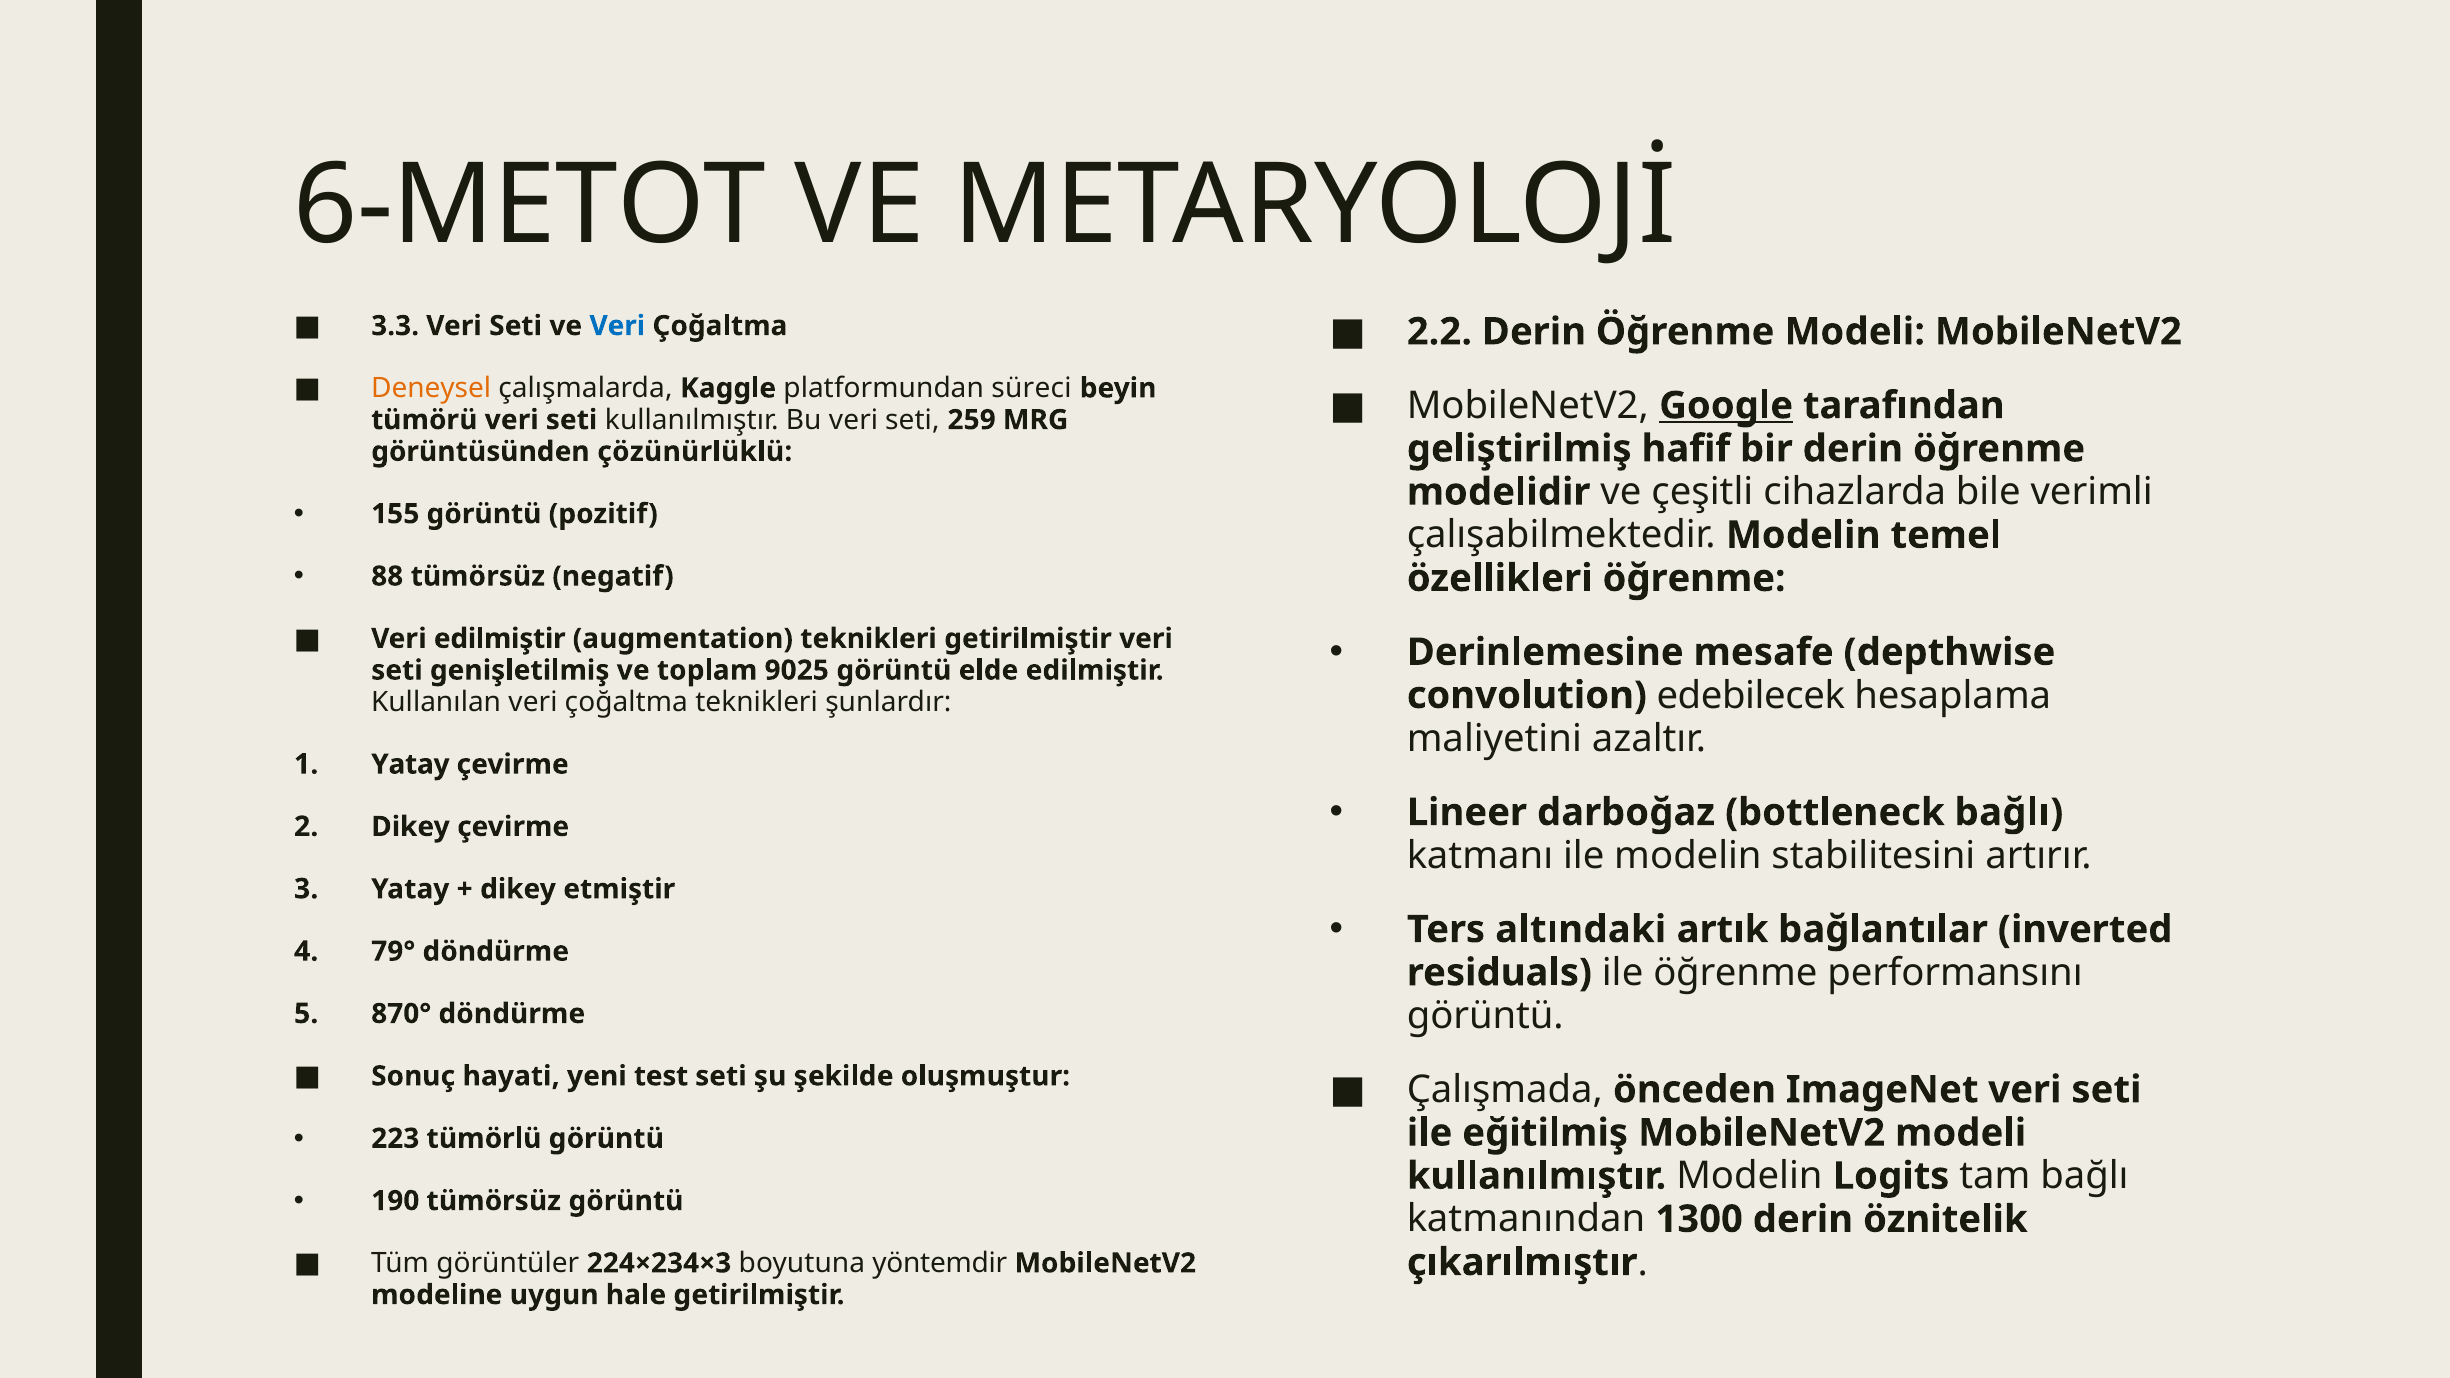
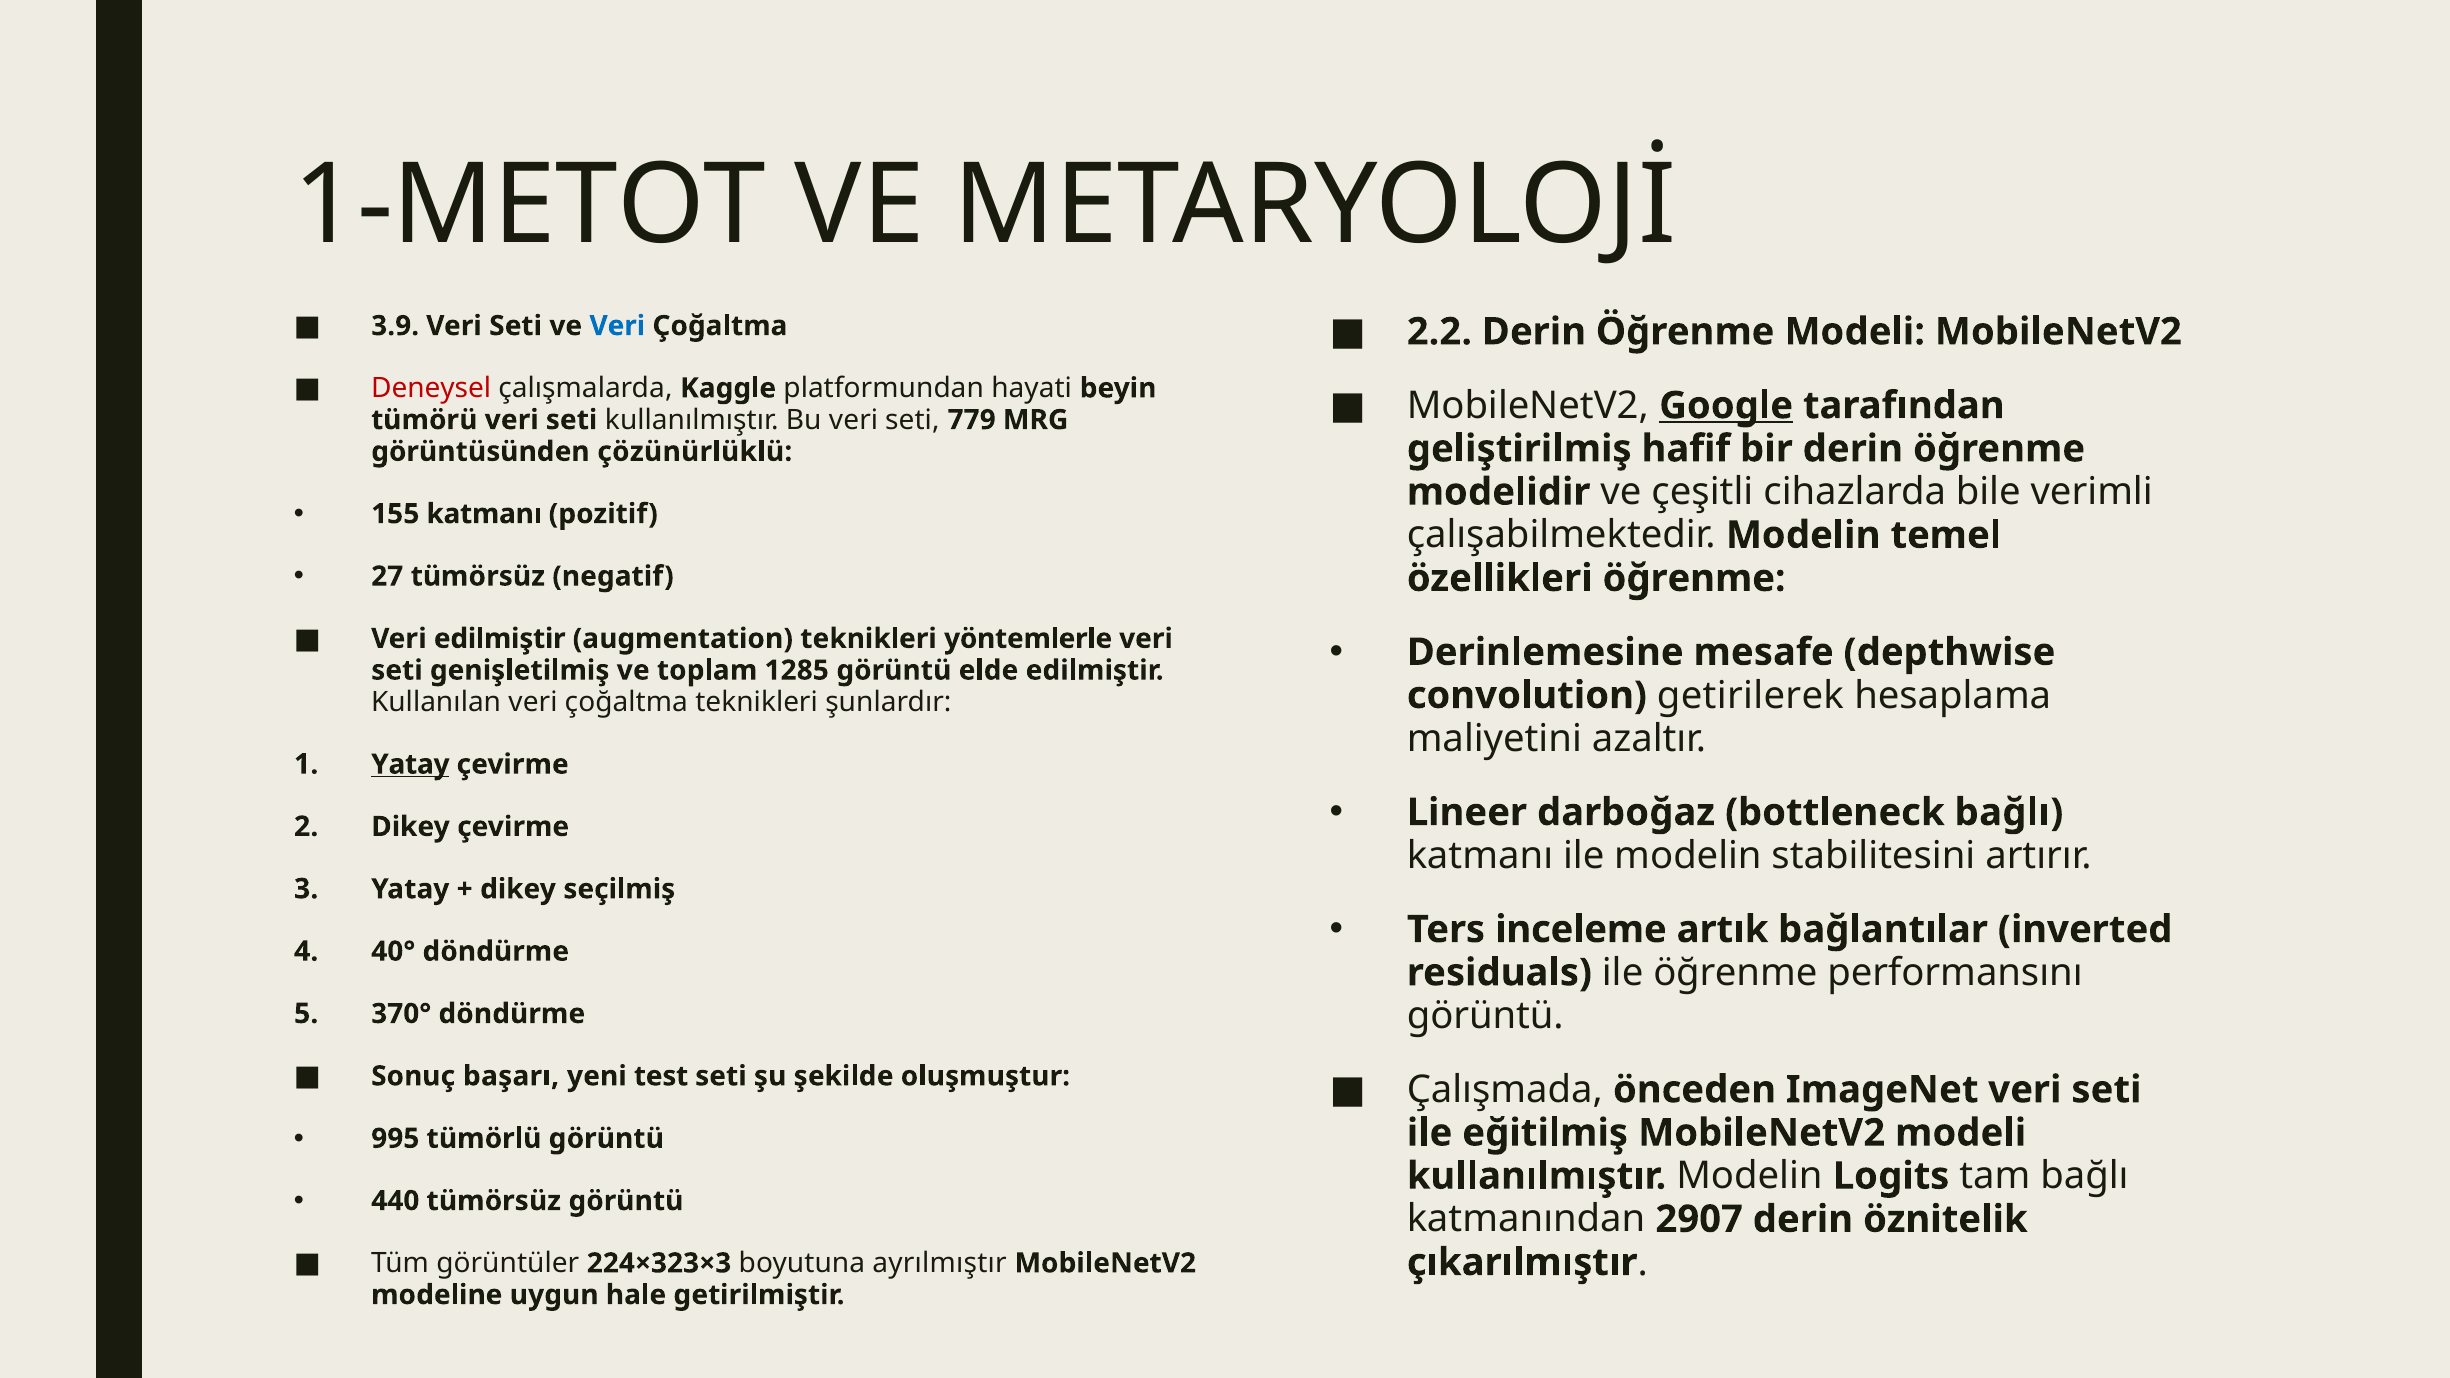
6-METOT: 6-METOT -> 1-METOT
3.3: 3.3 -> 3.9
Deneysel colour: orange -> red
süreci: süreci -> hayati
259: 259 -> 779
155 görüntü: görüntü -> katmanı
88: 88 -> 27
teknikleri getirilmiştir: getirilmiştir -> yöntemlerle
9025: 9025 -> 1285
edebilecek: edebilecek -> getirilerek
Yatay at (410, 764) underline: none -> present
etmiştir: etmiştir -> seçilmiş
altındaki: altındaki -> inceleme
79°: 79° -> 40°
870°: 870° -> 370°
hayati: hayati -> başarı
223: 223 -> 995
190: 190 -> 440
1300: 1300 -> 2907
224×234×3: 224×234×3 -> 224×323×3
yöntemdir: yöntemdir -> ayrılmıştır
